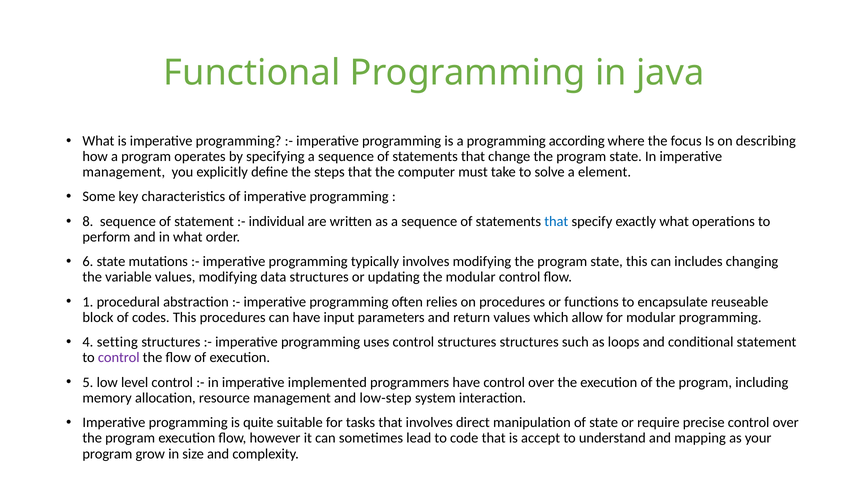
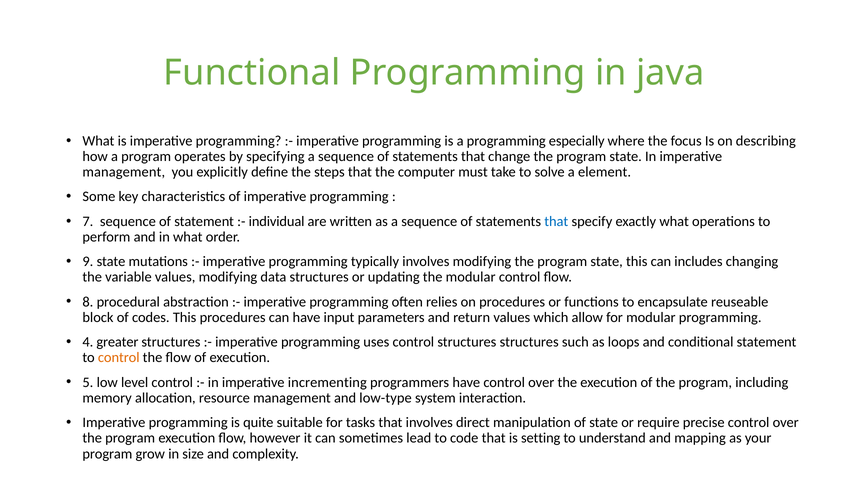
according: according -> especially
8: 8 -> 7
6: 6 -> 9
1: 1 -> 8
setting: setting -> greater
control at (119, 358) colour: purple -> orange
implemented: implemented -> incrementing
low-step: low-step -> low-type
accept: accept -> setting
